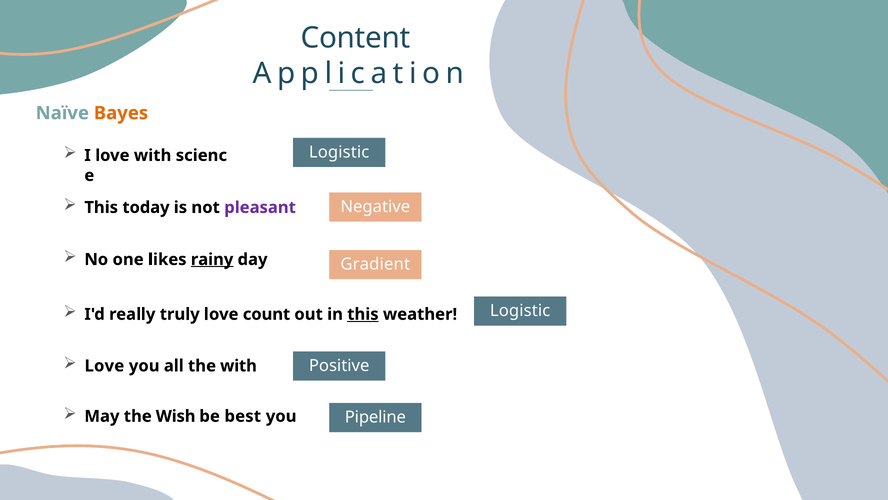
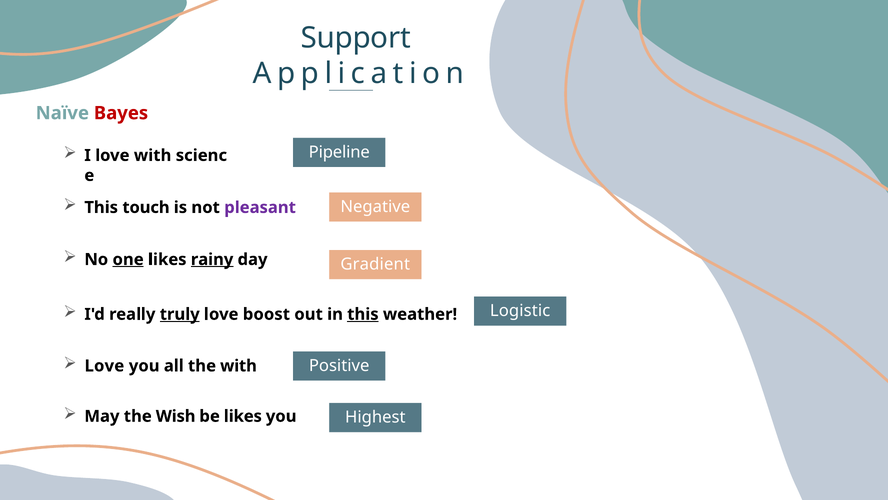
Content: Content -> Support
Bayes colour: orange -> red
Logistic at (339, 152): Logistic -> Pipeline
today: today -> touch
one underline: none -> present
truly underline: none -> present
count: count -> boost
be best: best -> likes
Pipeline: Pipeline -> Highest
